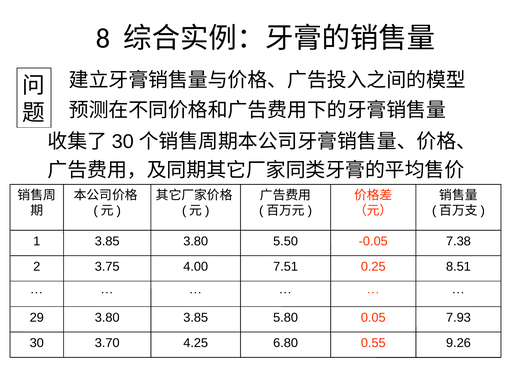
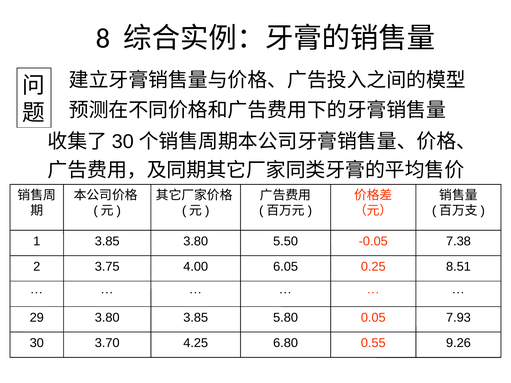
7.51: 7.51 -> 6.05
